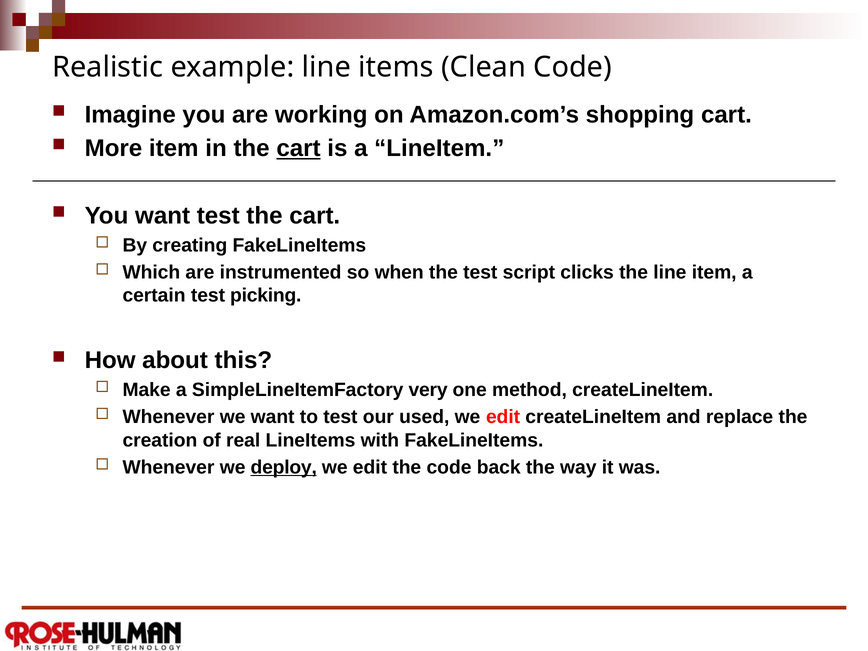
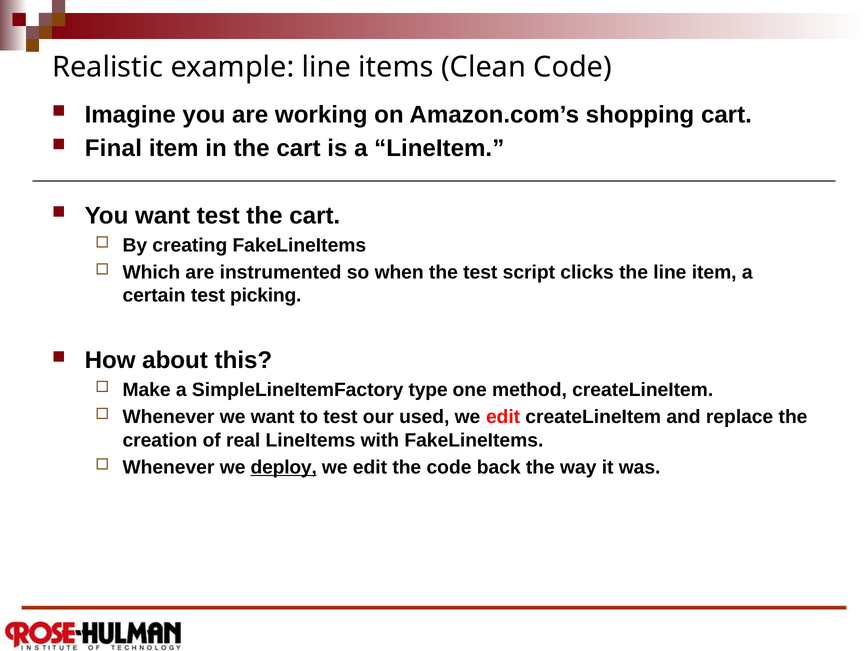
More: More -> Final
cart at (299, 148) underline: present -> none
very: very -> type
